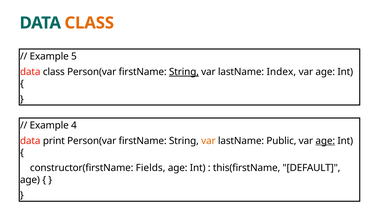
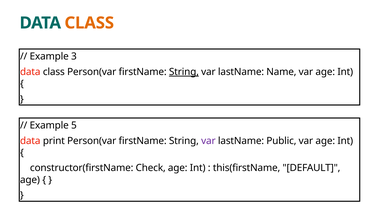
5: 5 -> 3
Index: Index -> Name
4: 4 -> 5
var at (208, 141) colour: orange -> purple
age at (325, 141) underline: present -> none
Fields: Fields -> Check
